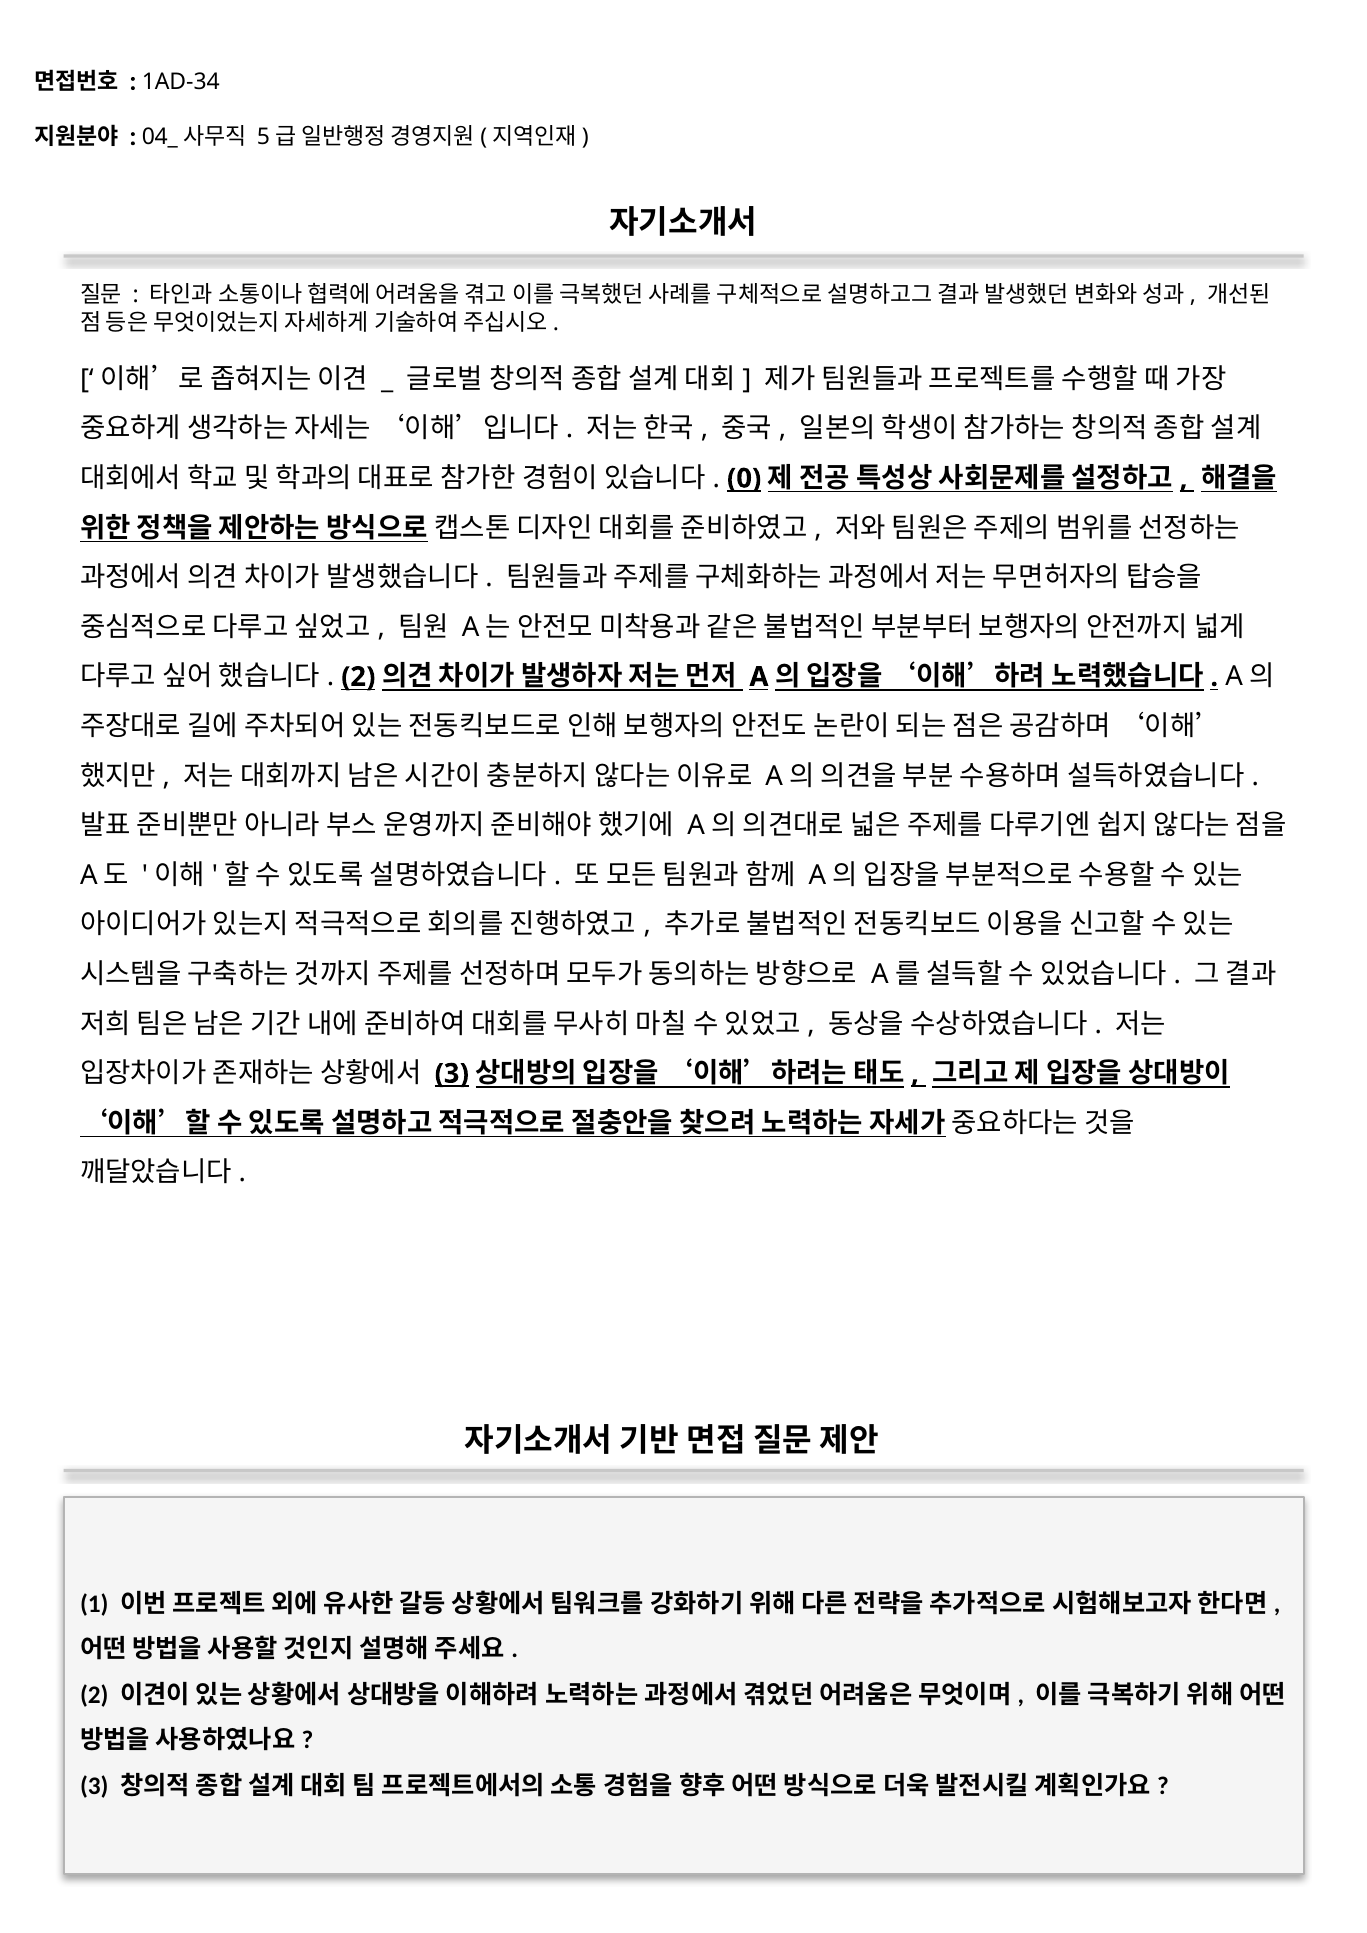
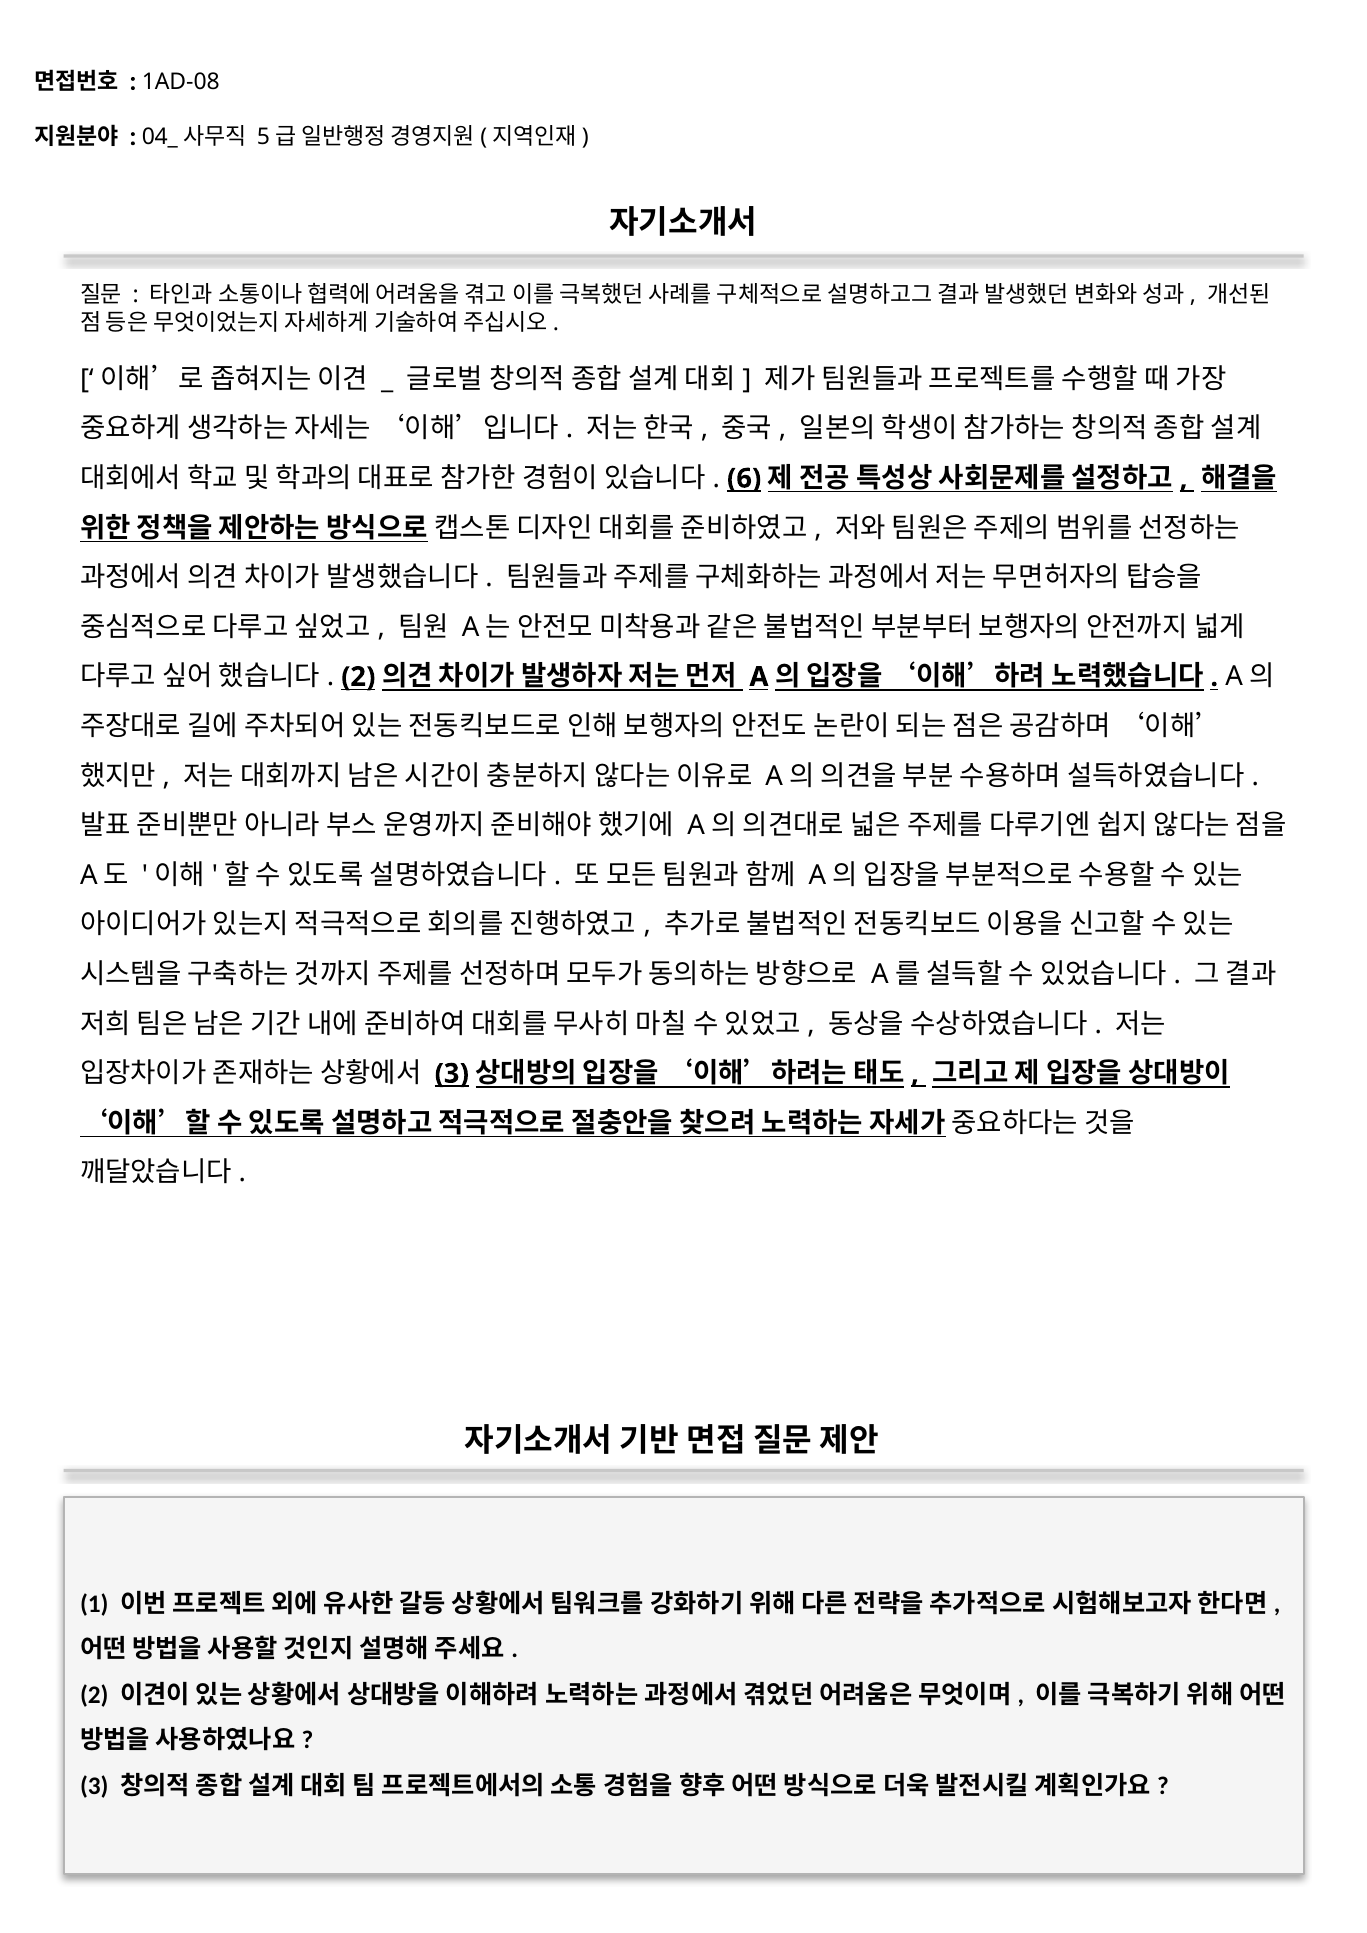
1AD-34: 1AD-34 -> 1AD-08
0: 0 -> 6
